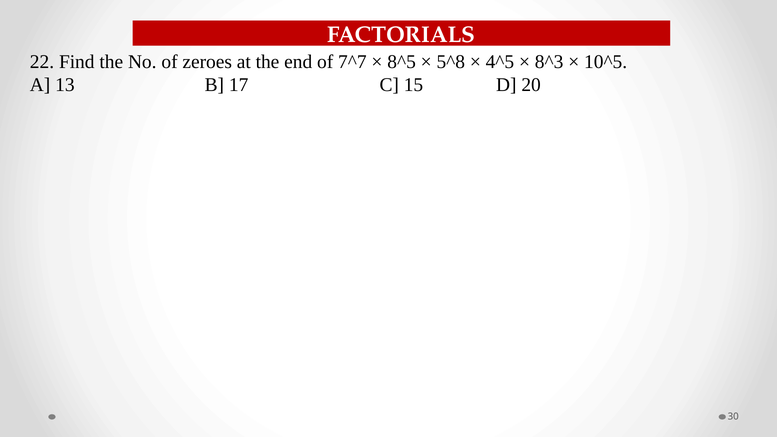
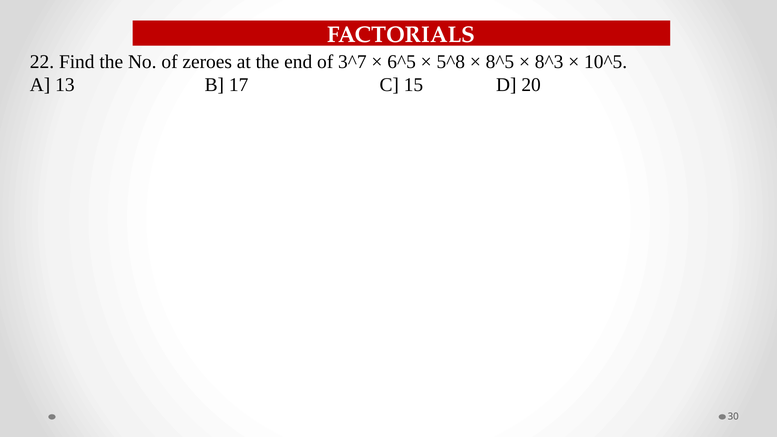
7^7: 7^7 -> 3^7
8^5: 8^5 -> 6^5
4^5: 4^5 -> 8^5
